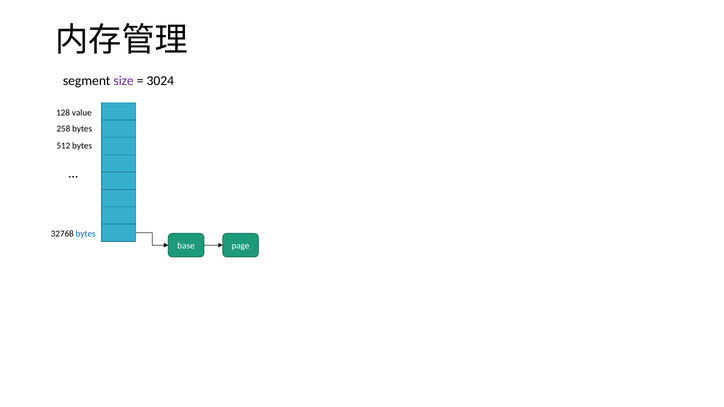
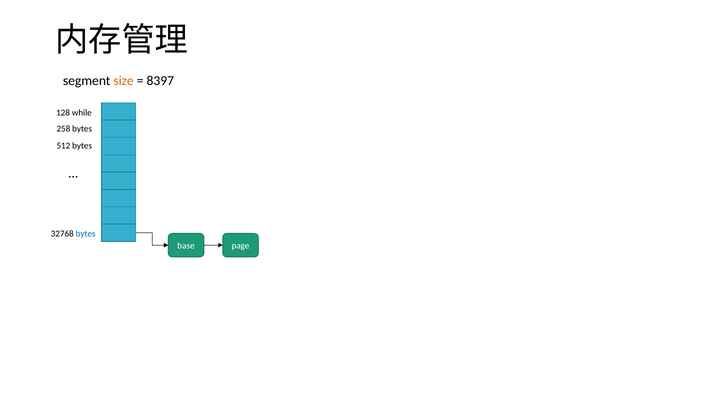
size colour: purple -> orange
3024: 3024 -> 8397
value: value -> while
